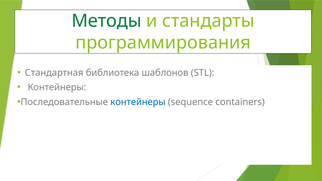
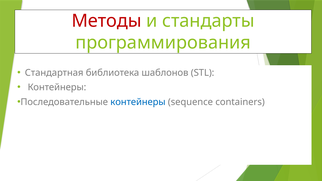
Методы colour: green -> red
